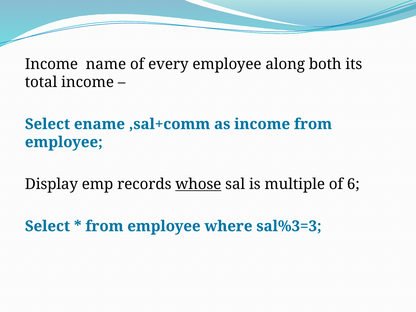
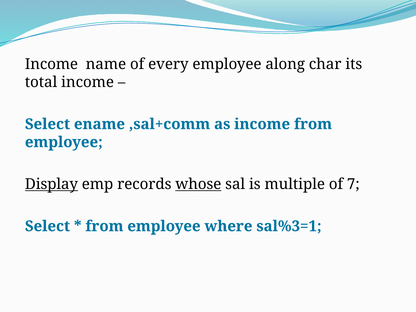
both: both -> char
Display underline: none -> present
6: 6 -> 7
sal%3=3: sal%3=3 -> sal%3=1
